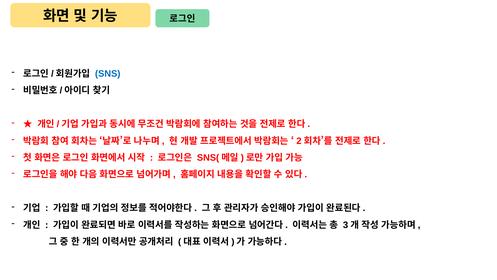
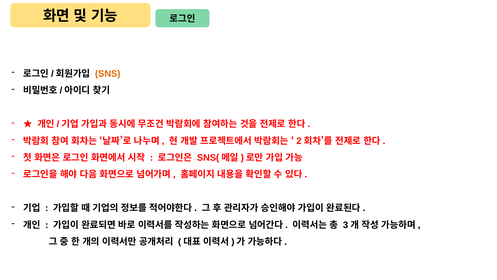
SNS colour: blue -> orange
